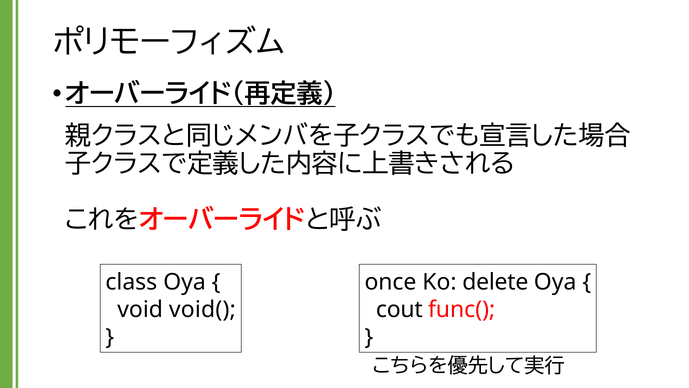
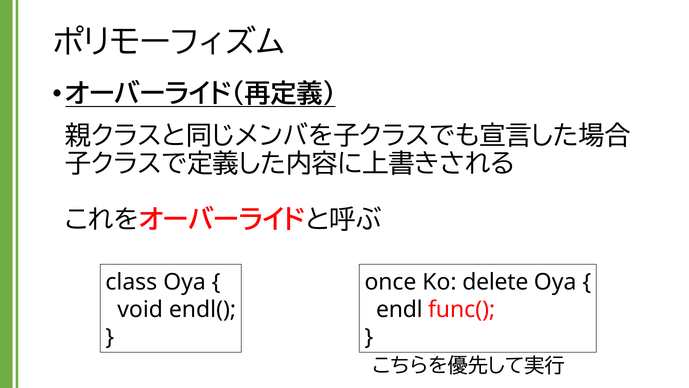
void(: void( -> endl(
cout: cout -> endl
